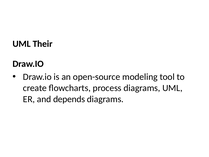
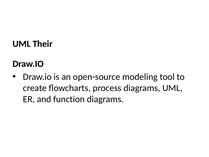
depends: depends -> function
